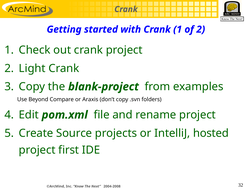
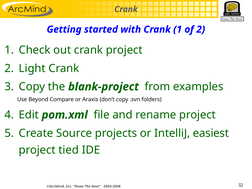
hosted: hosted -> easiest
first: first -> tied
